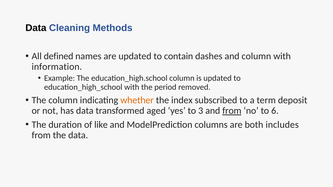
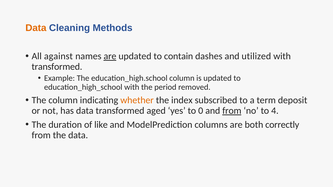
Data at (36, 28) colour: black -> orange
defined: defined -> against
are at (110, 56) underline: none -> present
and column: column -> utilized
information at (57, 67): information -> transformed
3: 3 -> 0
6: 6 -> 4
includes: includes -> correctly
